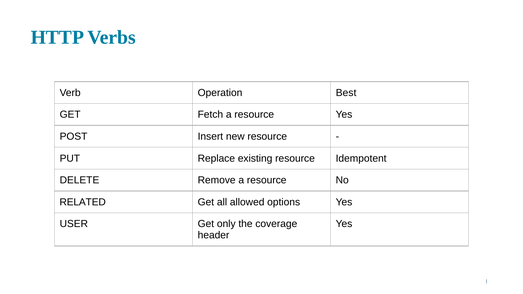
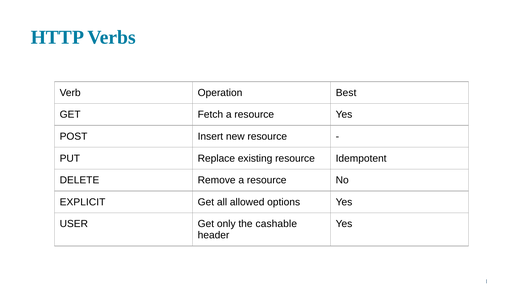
RELATED: RELATED -> EXPLICIT
coverage: coverage -> cashable
